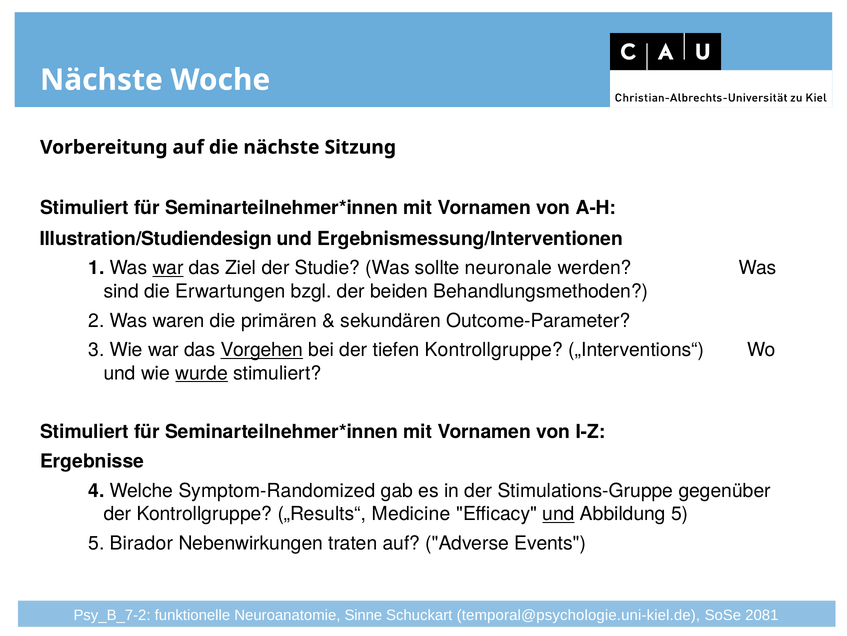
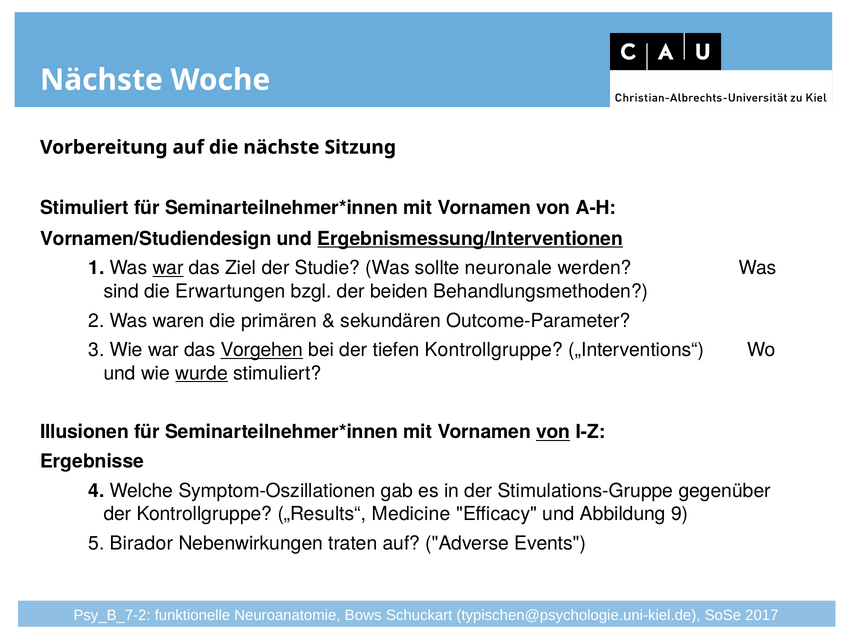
Illustration/Studiendesign: Illustration/Studiendesign -> Vornamen/Studiendesign
Ergebnismessung/Interventionen underline: none -> present
Stimuliert at (84, 432): Stimuliert -> Illusionen
von at (553, 432) underline: none -> present
Symptom-Randomized: Symptom-Randomized -> Symptom-Oszillationen
und at (559, 513) underline: present -> none
Abbildung 5: 5 -> 9
Sinne: Sinne -> Bows
temporal@psychologie.uni-kiel.de: temporal@psychologie.uni-kiel.de -> typischen@psychologie.uni-kiel.de
2081: 2081 -> 2017
